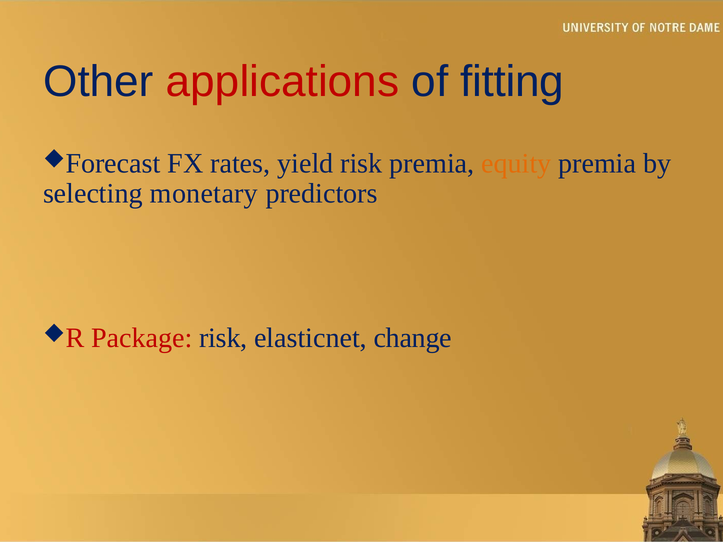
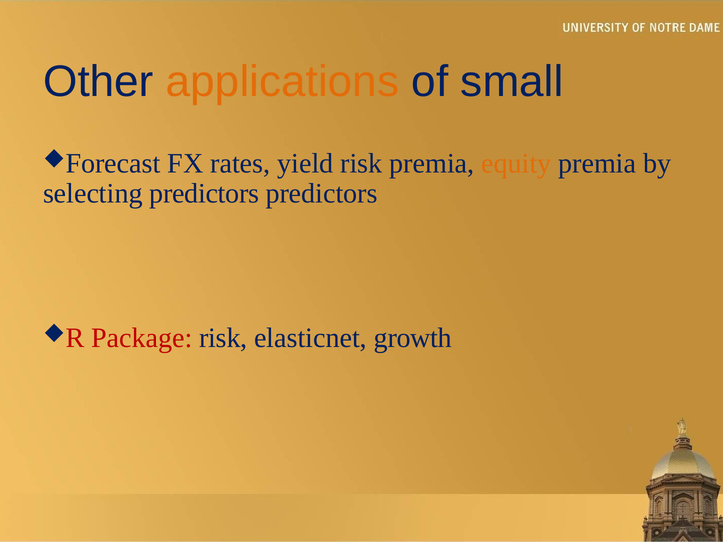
applications colour: red -> orange
fitting: fitting -> small
selecting monetary: monetary -> predictors
change: change -> growth
